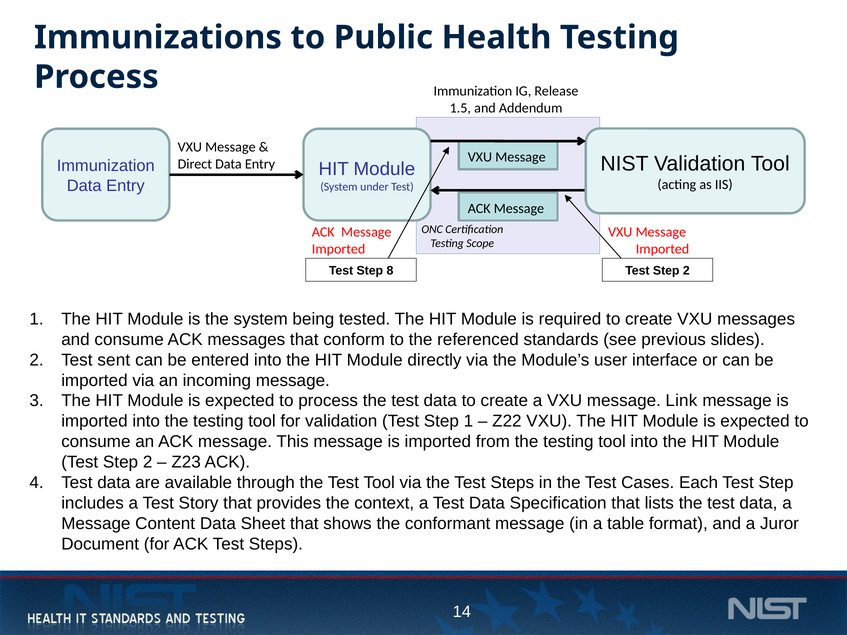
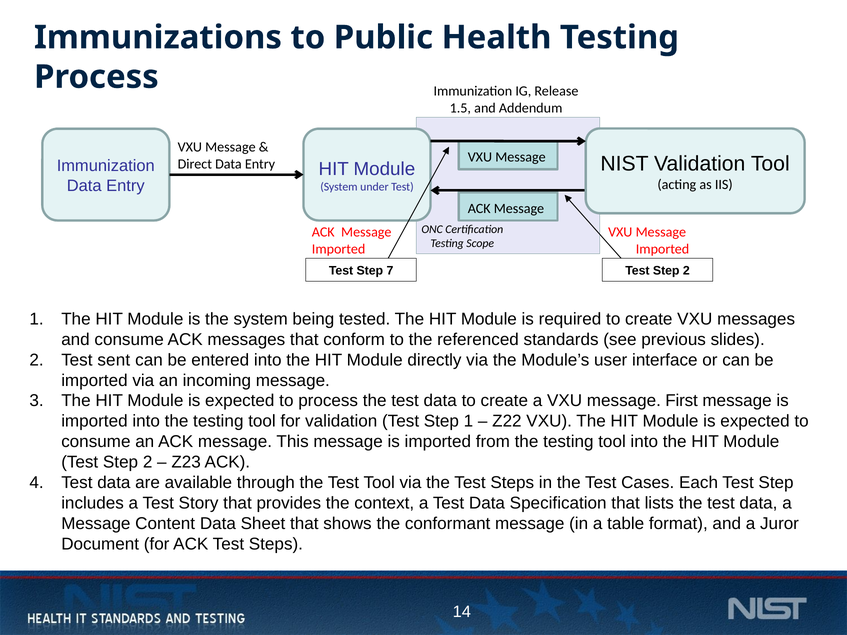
8: 8 -> 7
Link: Link -> First
